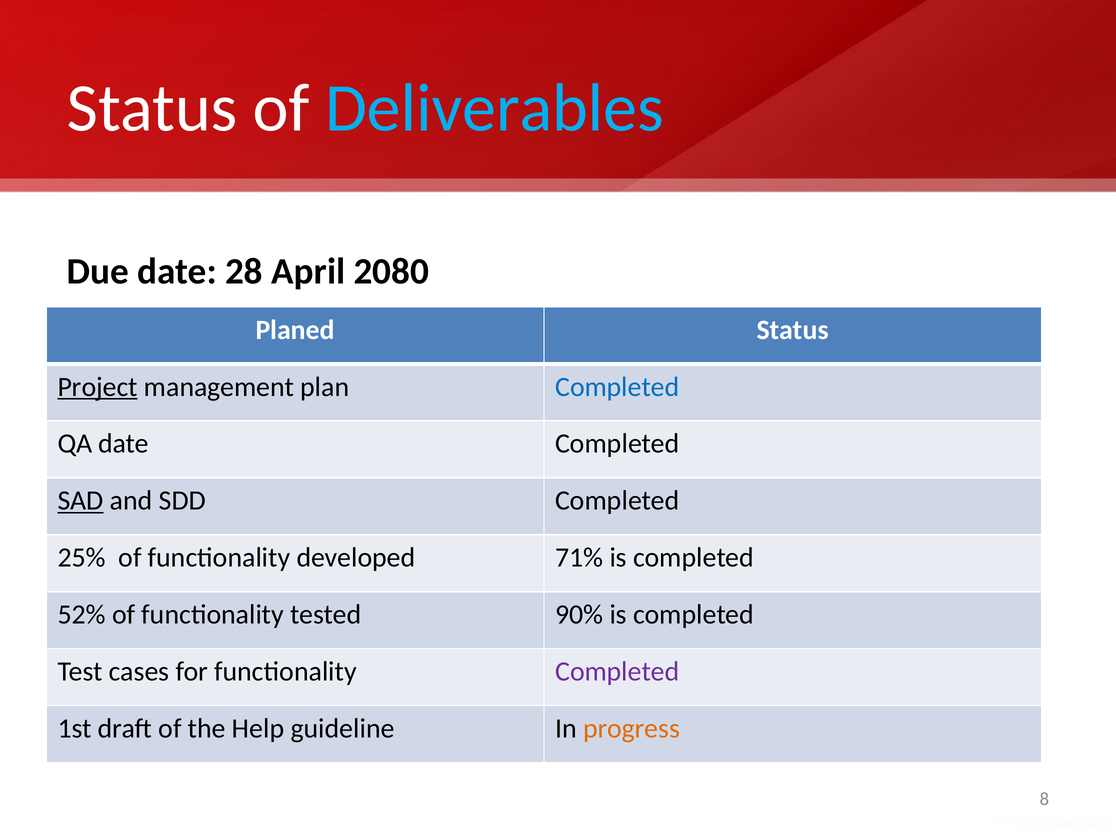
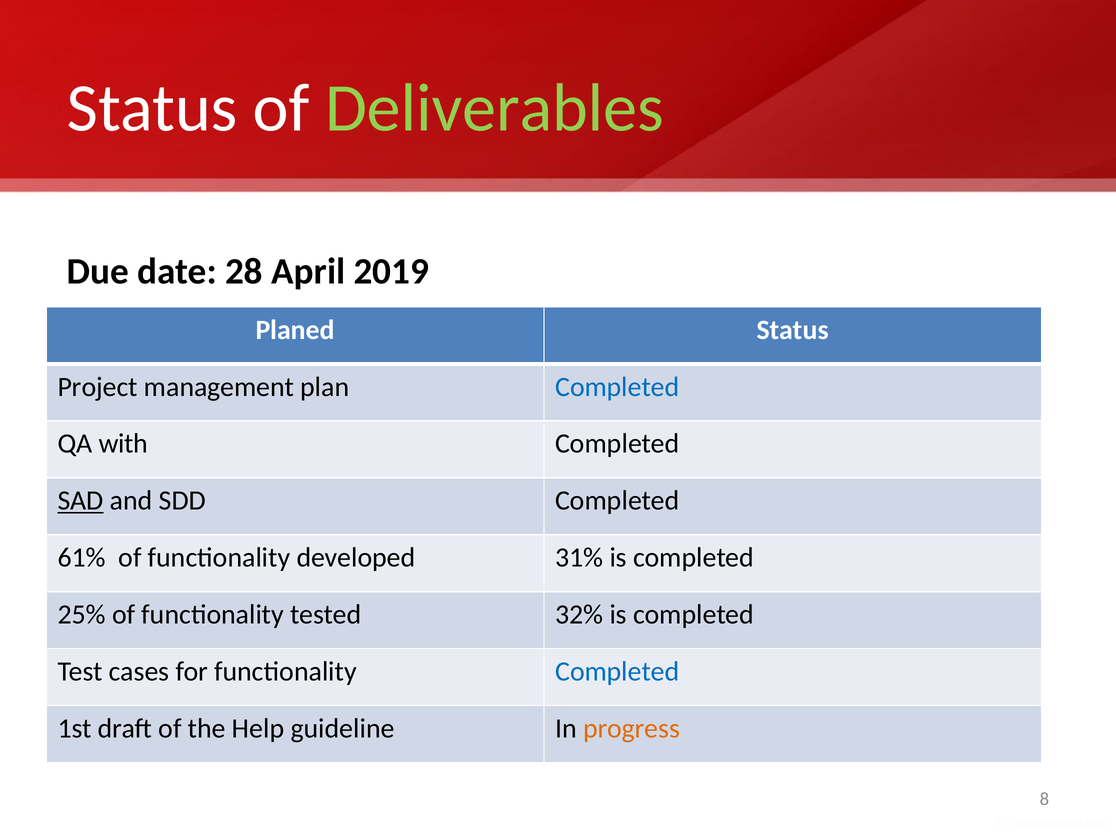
Deliverables colour: light blue -> light green
2080: 2080 -> 2019
Project underline: present -> none
QA date: date -> with
25%: 25% -> 61%
71%: 71% -> 31%
52%: 52% -> 25%
90%: 90% -> 32%
Completed at (617, 672) colour: purple -> blue
